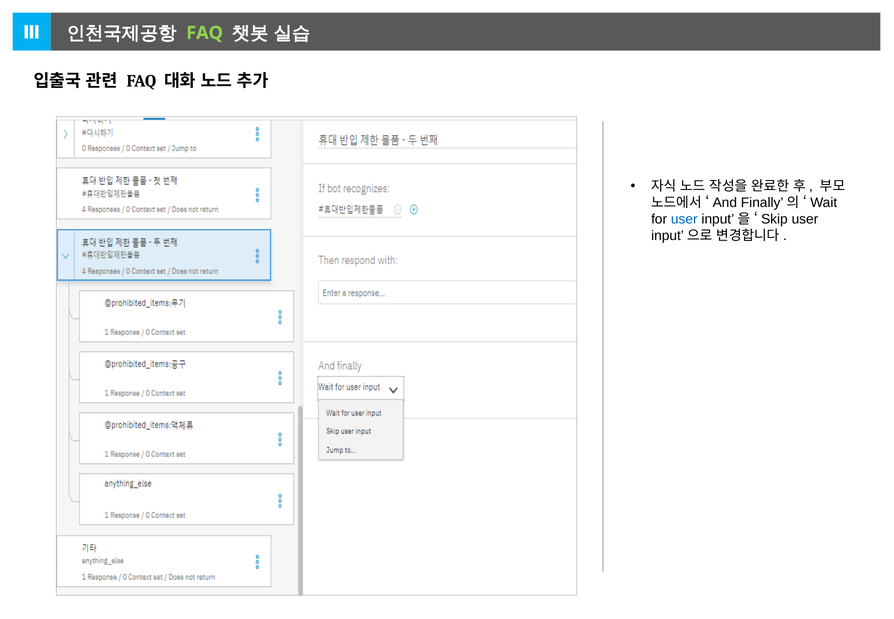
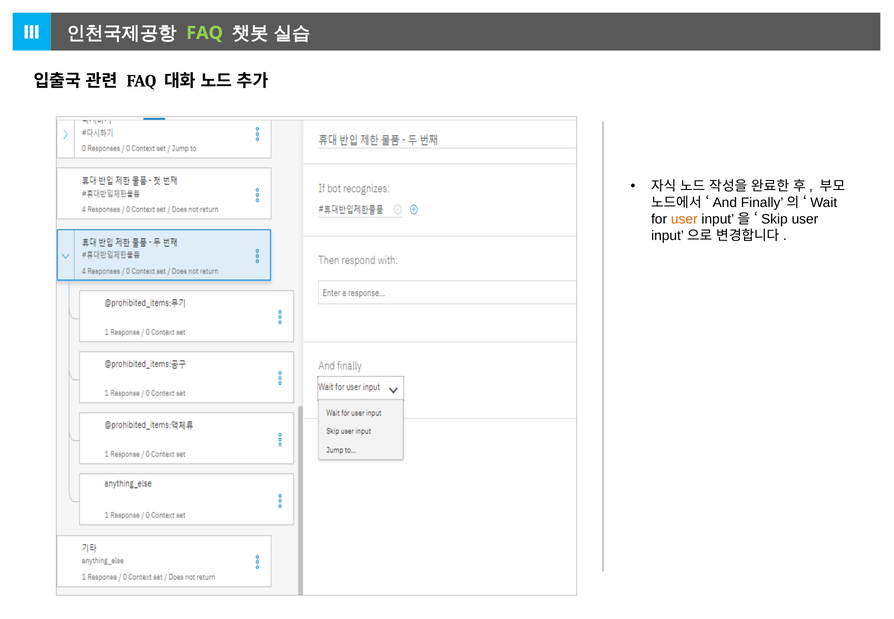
user at (684, 219) colour: blue -> orange
